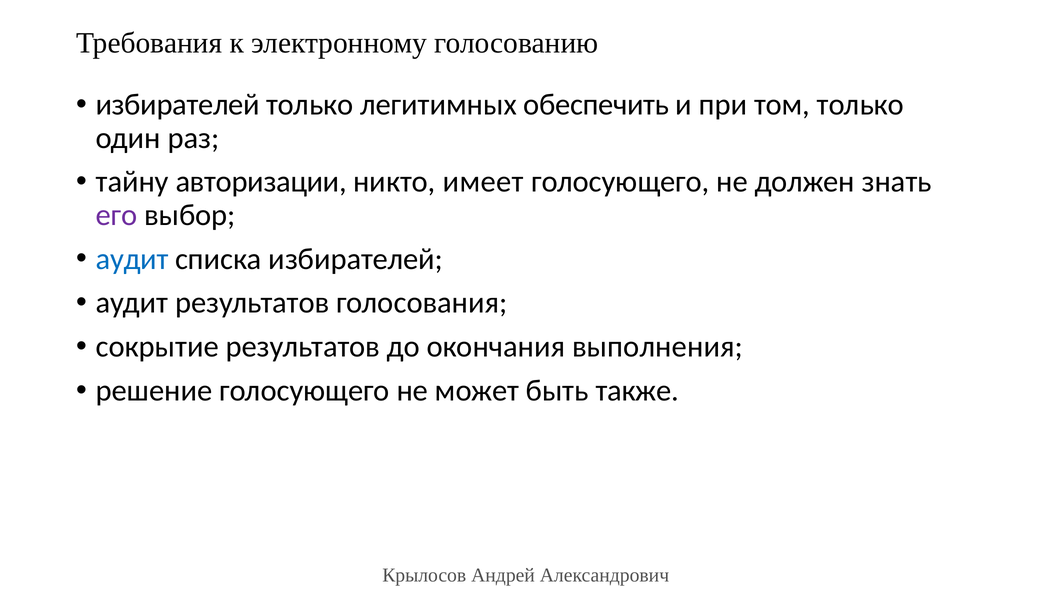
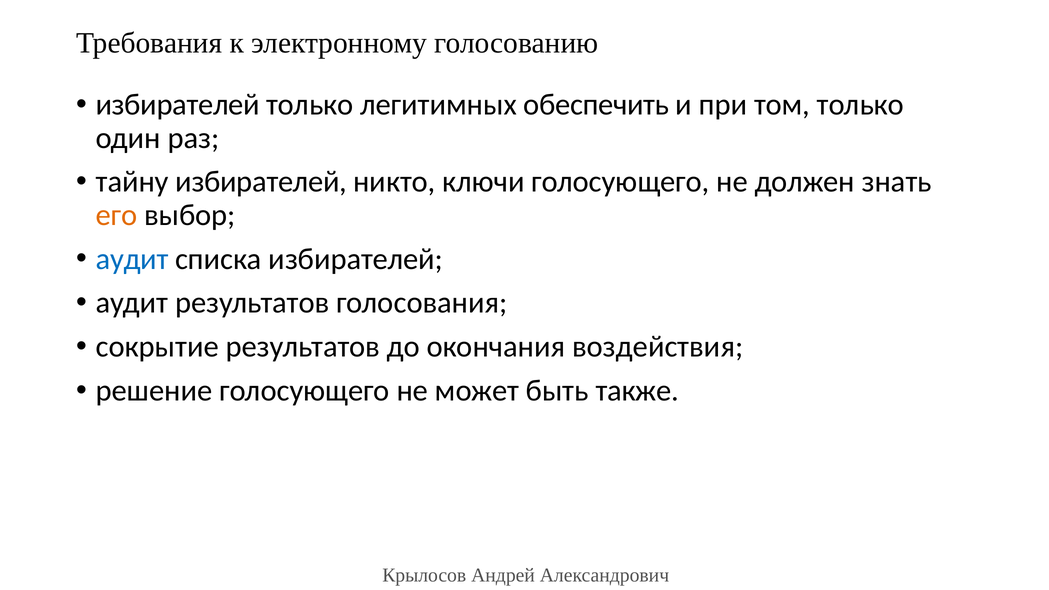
тайну авторизации: авторизации -> избирателей
имеет: имеет -> ключи
его colour: purple -> orange
выполнения: выполнения -> воздействия
